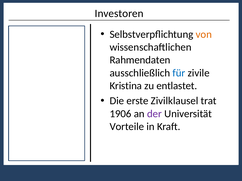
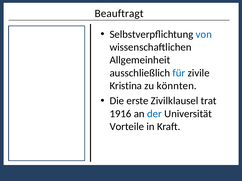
Investoren: Investoren -> Beauftragt
von colour: orange -> blue
Rahmendaten: Rahmendaten -> Allgemeinheit
entlastet: entlastet -> könnten
1906: 1906 -> 1916
der colour: purple -> blue
